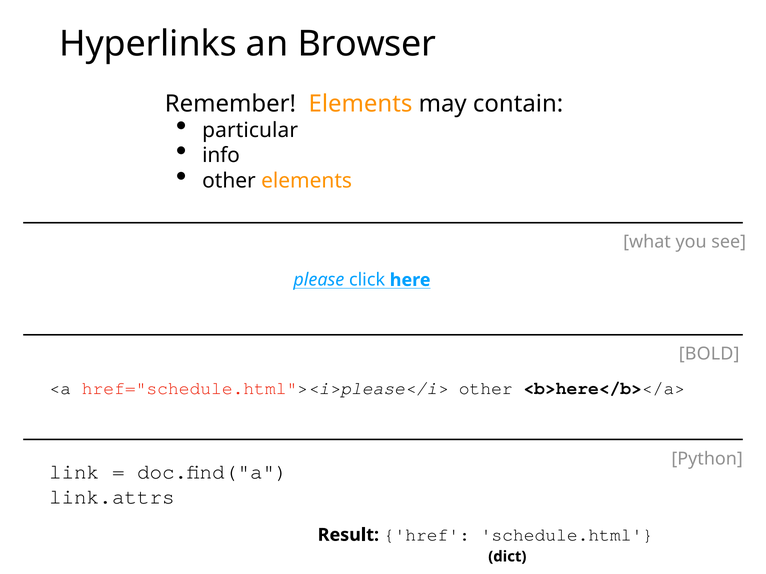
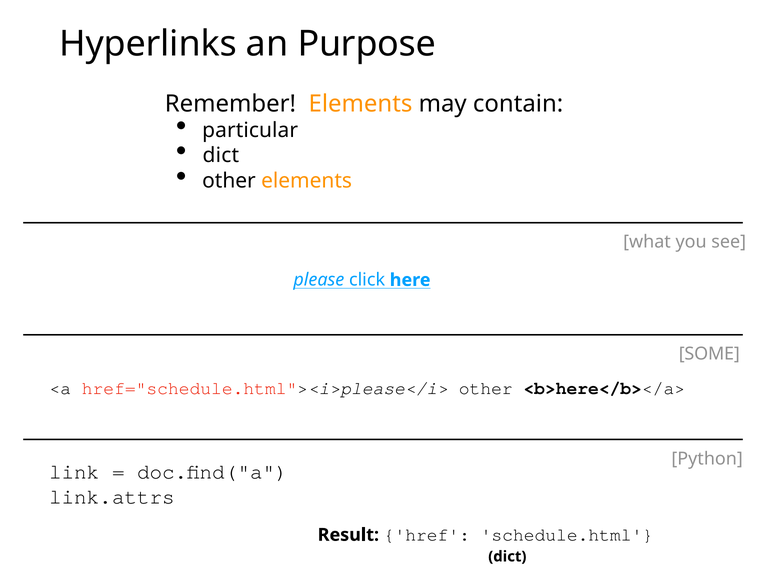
Browser: Browser -> Purpose
info at (221, 156): info -> dict
BOLD: BOLD -> SOME
